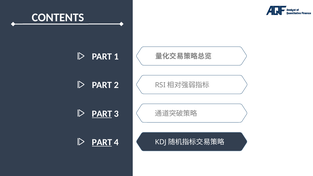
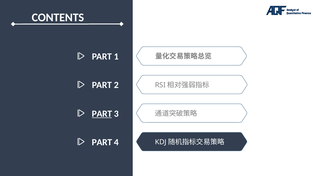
PART at (102, 142) underline: present -> none
